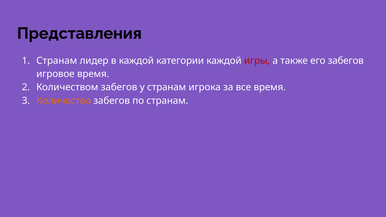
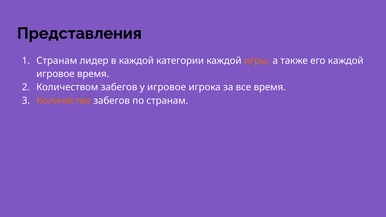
игры colour: red -> orange
его забегов: забегов -> каждой
у странам: странам -> игровое
